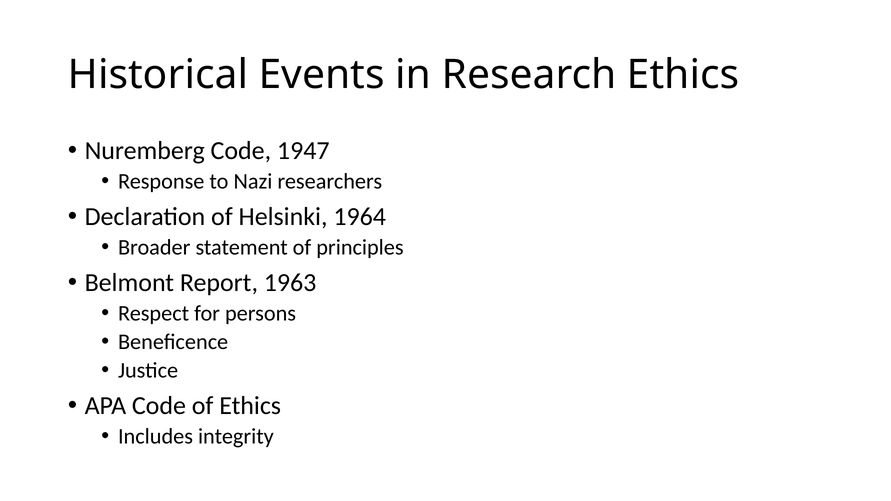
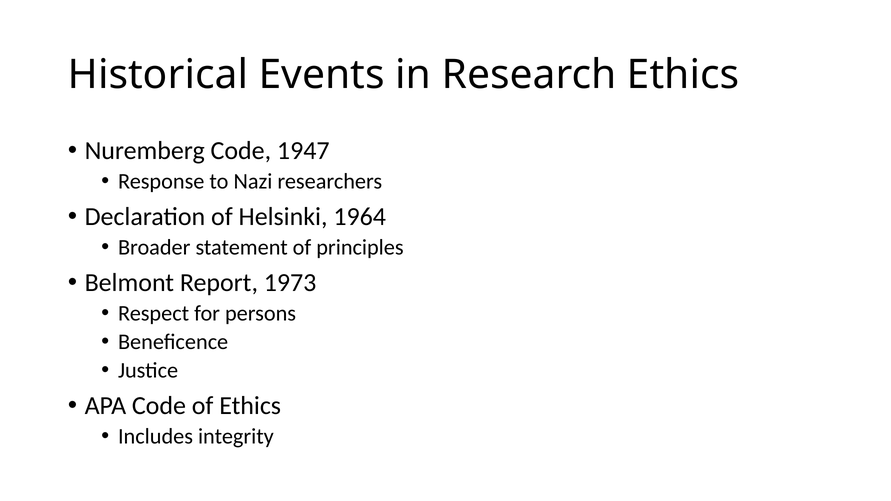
1963: 1963 -> 1973
